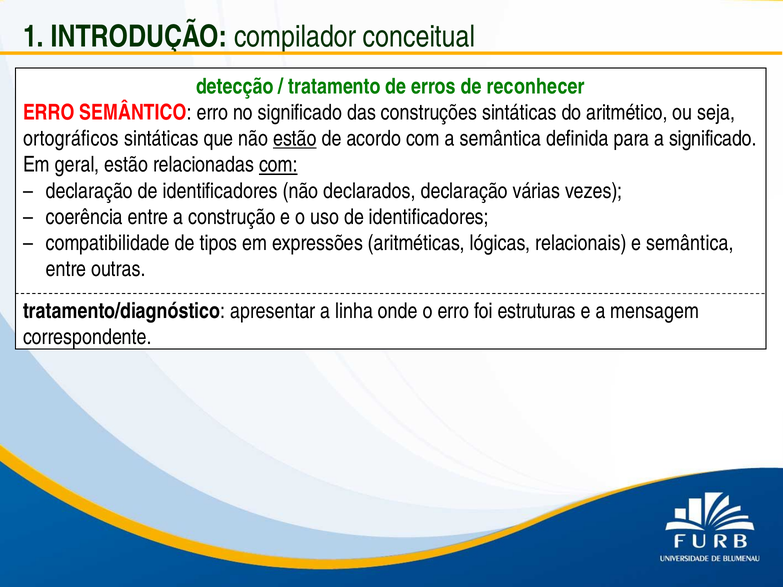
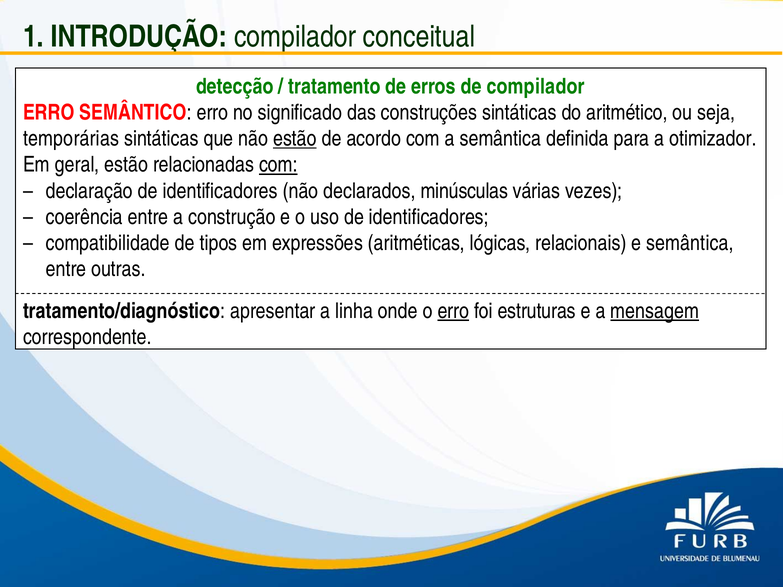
de reconhecer: reconhecer -> compilador
ortográficos: ortográficos -> temporárias
a significado: significado -> otimizador
declarados declaração: declaração -> minúsculas
erro at (453, 311) underline: none -> present
mensagem underline: none -> present
